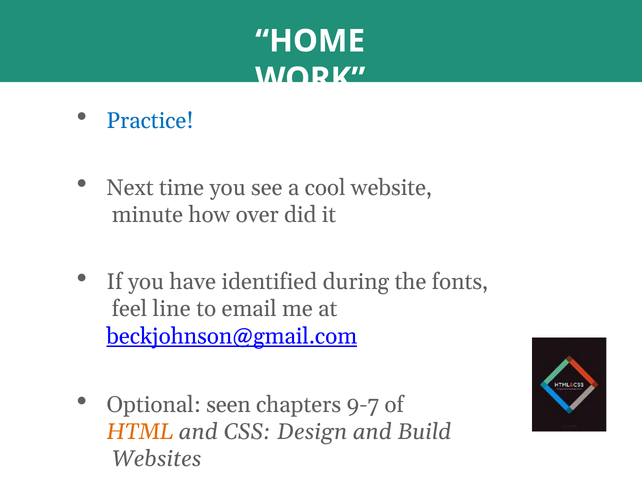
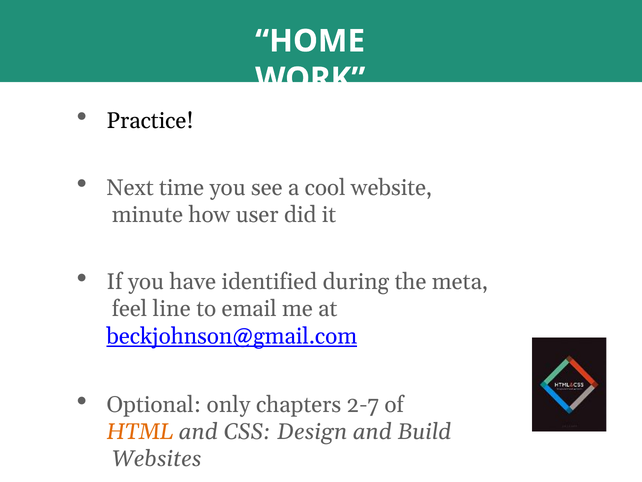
Practice colour: blue -> black
over: over -> user
fonts: fonts -> meta
seen: seen -> only
9-7: 9-7 -> 2-7
